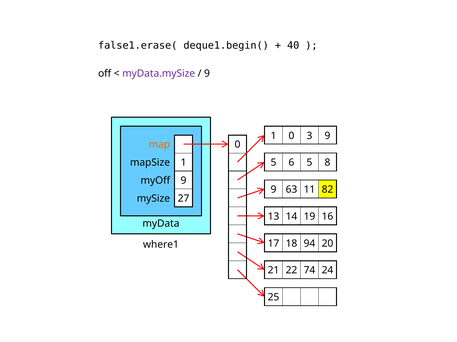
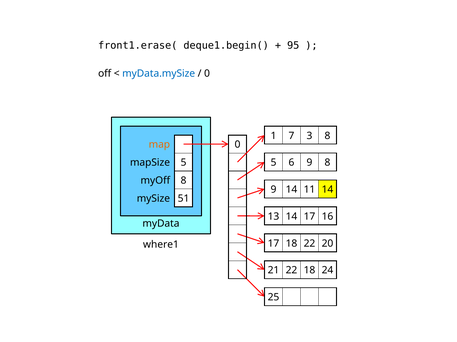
false1.erase(: false1.erase( -> front1.erase(
40: 40 -> 95
myData.mySize colour: purple -> blue
9 at (207, 74): 9 -> 0
1 0: 0 -> 7
3 9: 9 -> 8
mapSize 1: 1 -> 5
6 5: 5 -> 9
myOff 9: 9 -> 8
9 63: 63 -> 14
11 82: 82 -> 14
27: 27 -> 51
14 19: 19 -> 17
18 94: 94 -> 22
22 74: 74 -> 18
